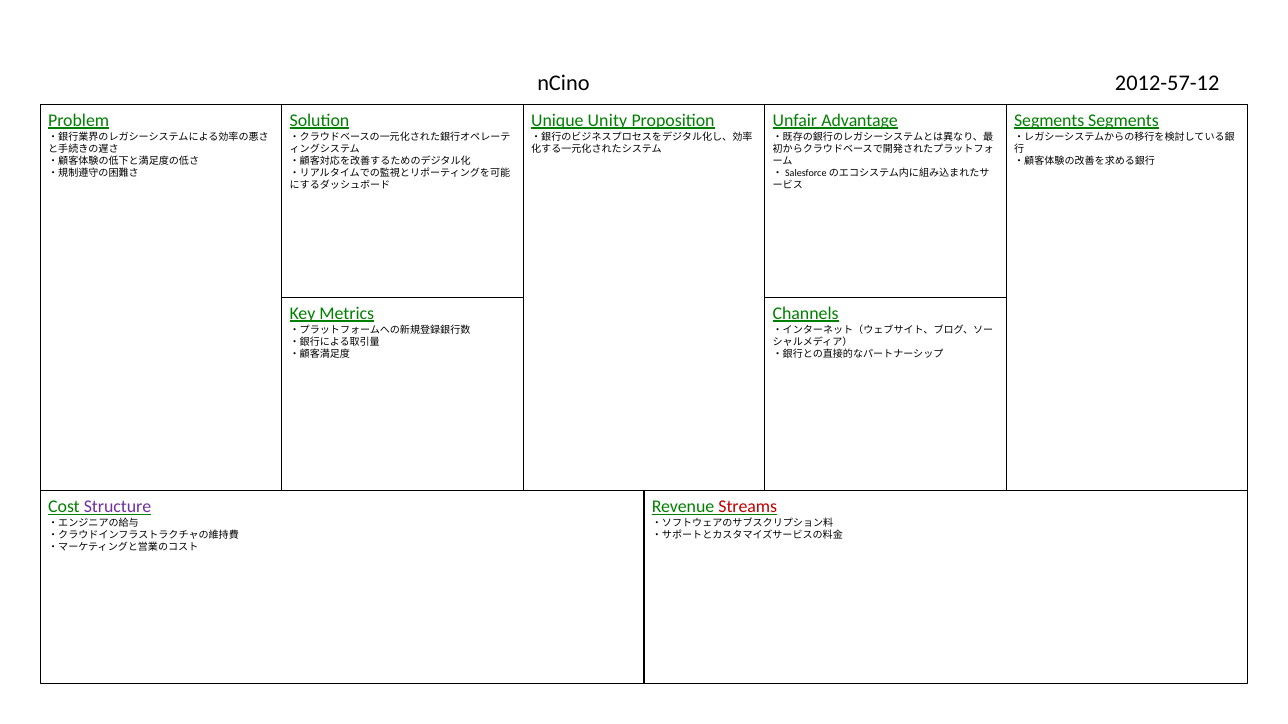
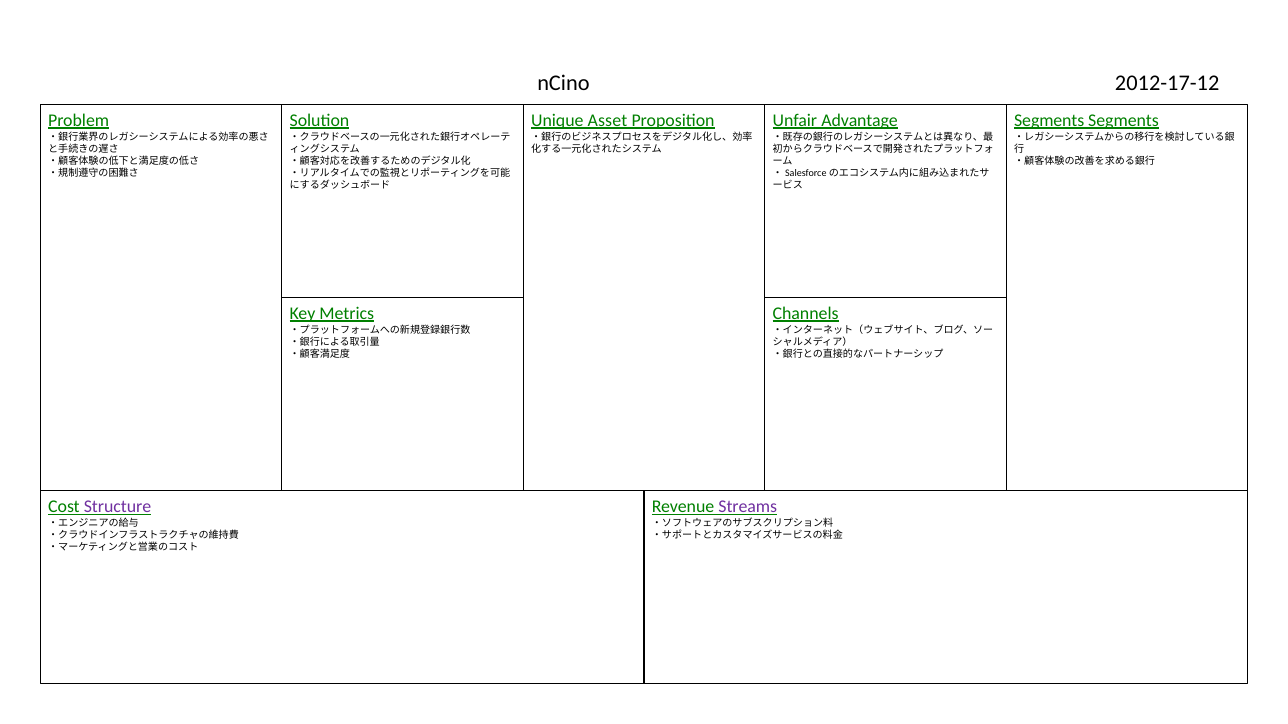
2012-57-12: 2012-57-12 -> 2012-17-12
Unity: Unity -> Asset
Streams colour: red -> purple
